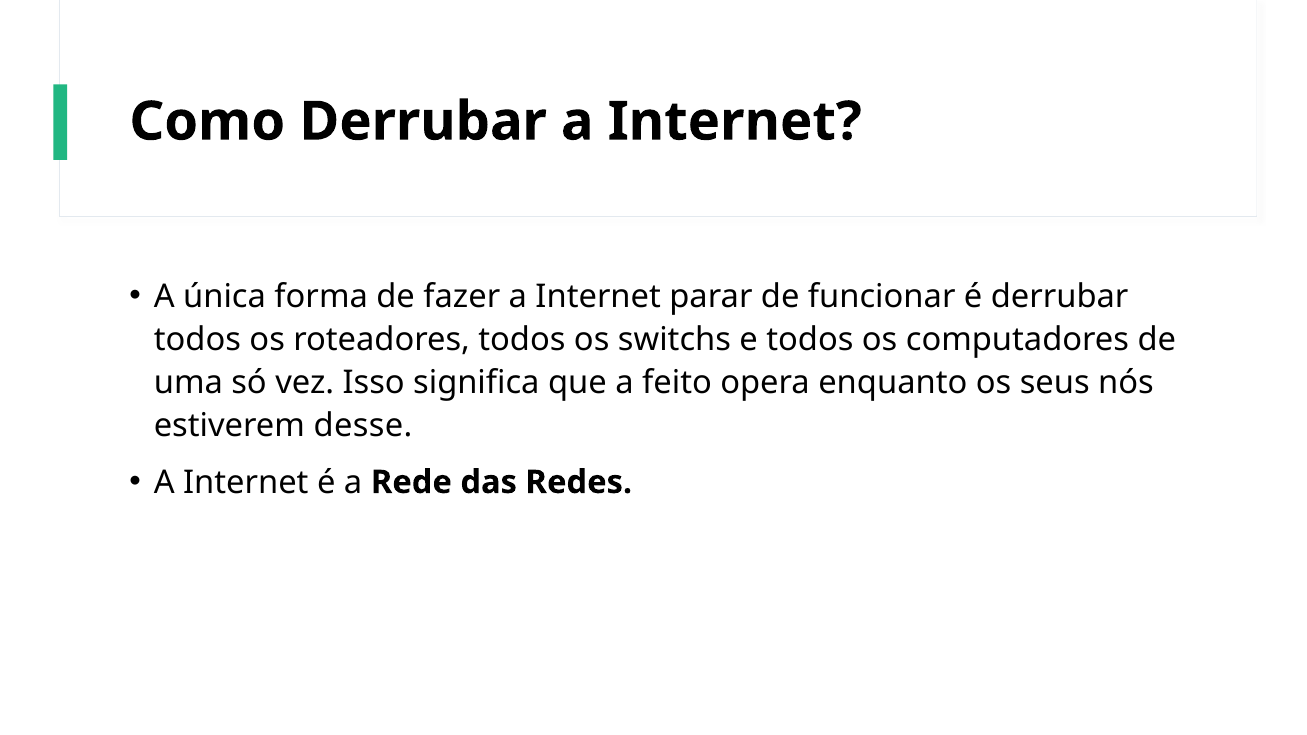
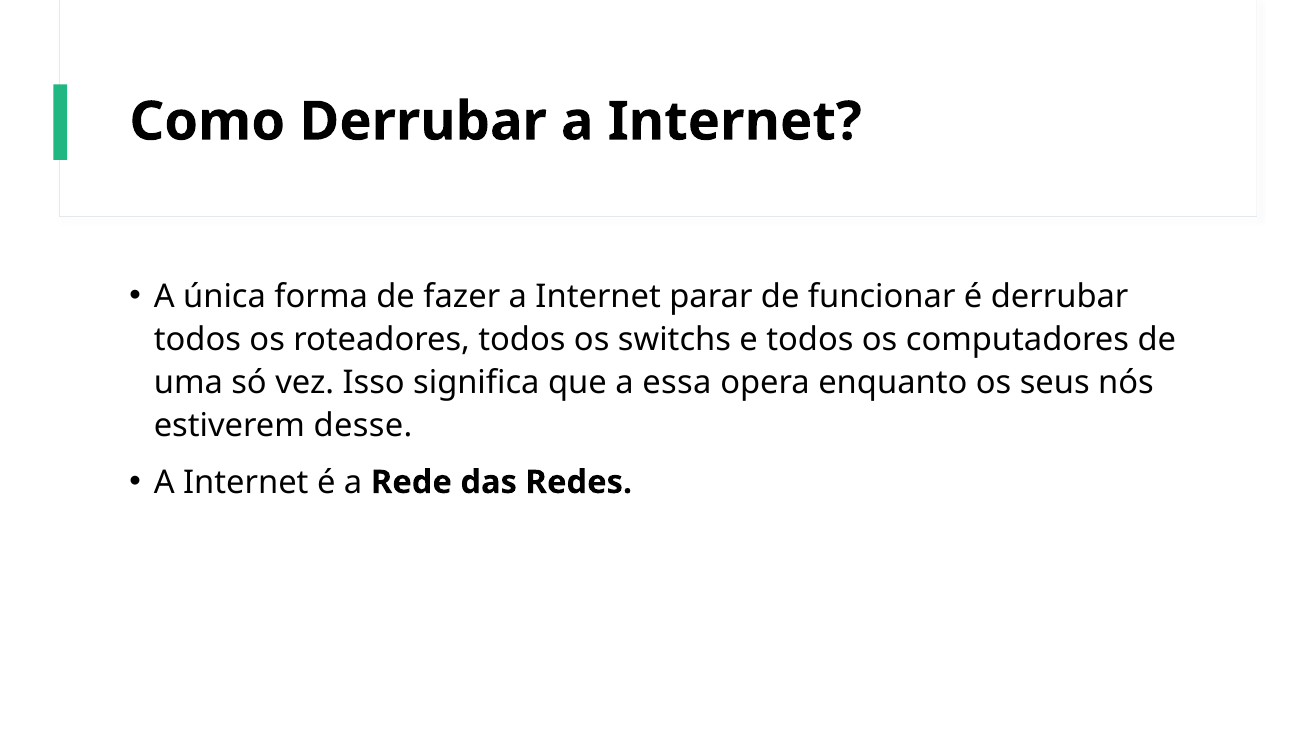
feito: feito -> essa
